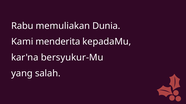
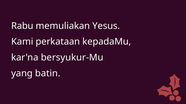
Dunia: Dunia -> Yesus
menderita: menderita -> perkataan
salah: salah -> batin
